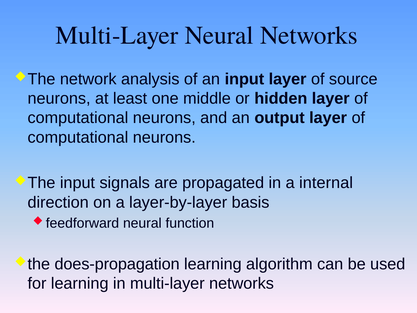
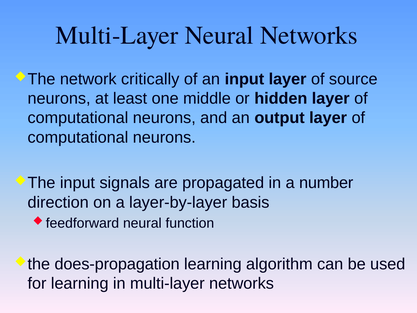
analysis: analysis -> critically
internal: internal -> number
